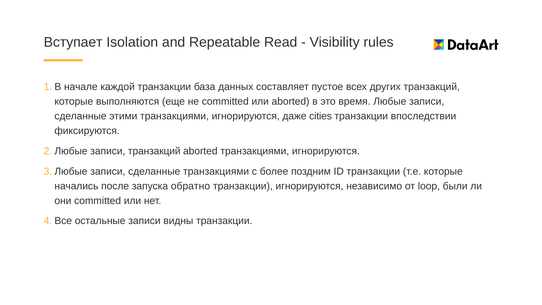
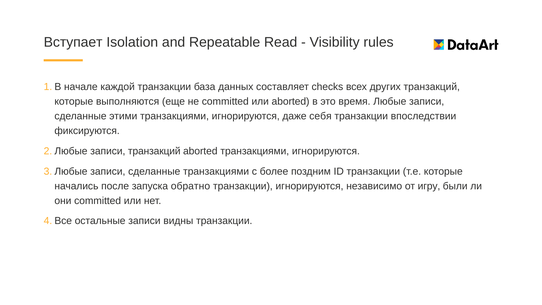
пустое: пустое -> checks
cities: cities -> себя
loop: loop -> игру
